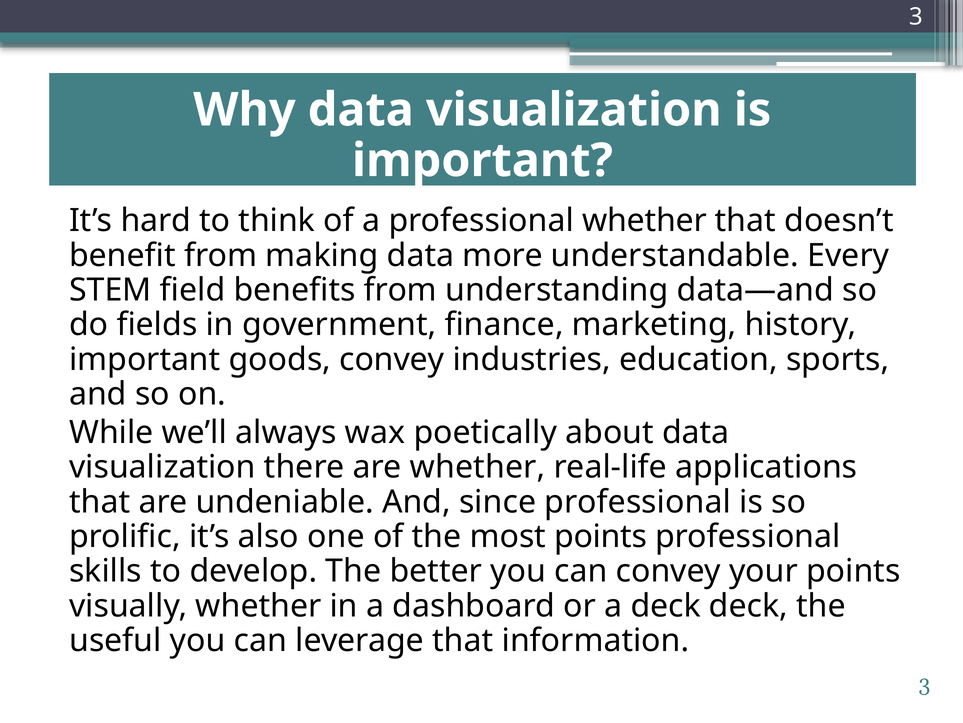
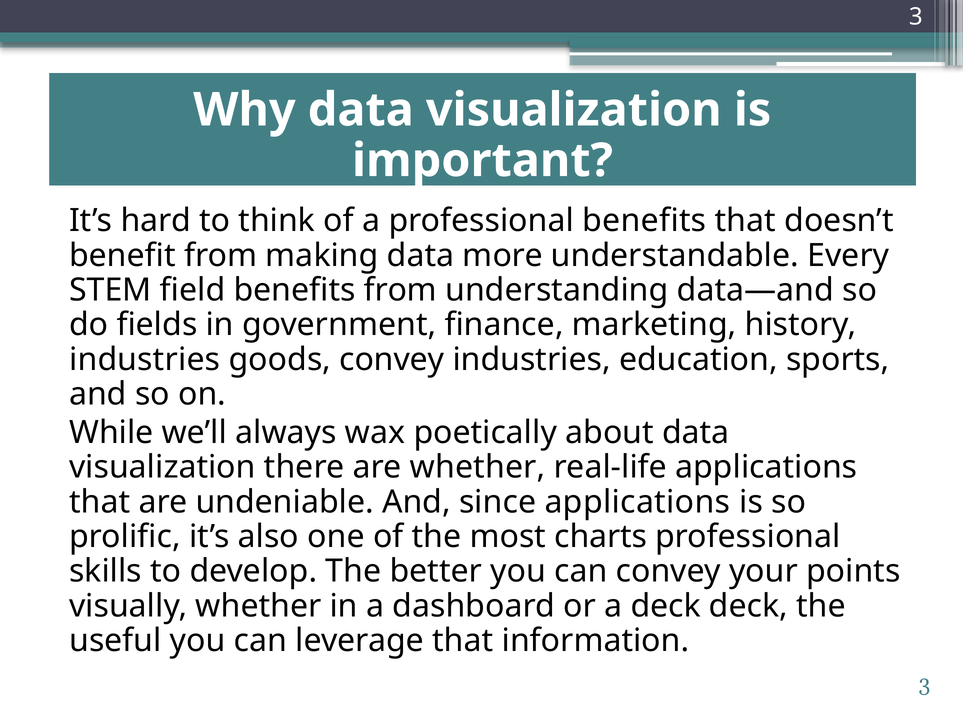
professional whether: whether -> benefits
important at (145, 359): important -> industries
since professional: professional -> applications
most points: points -> charts
